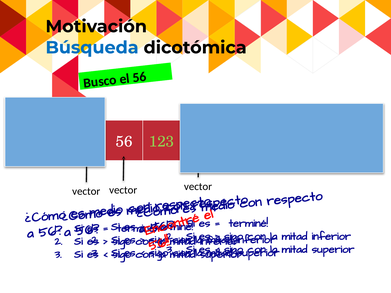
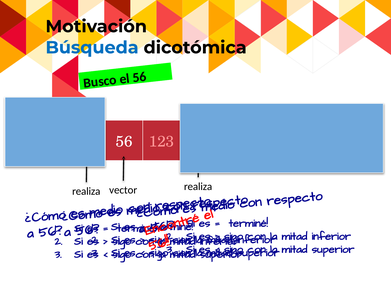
123 colour: light green -> pink
vector at (198, 187): vector -> realiza
vector at (86, 192): vector -> realiza
